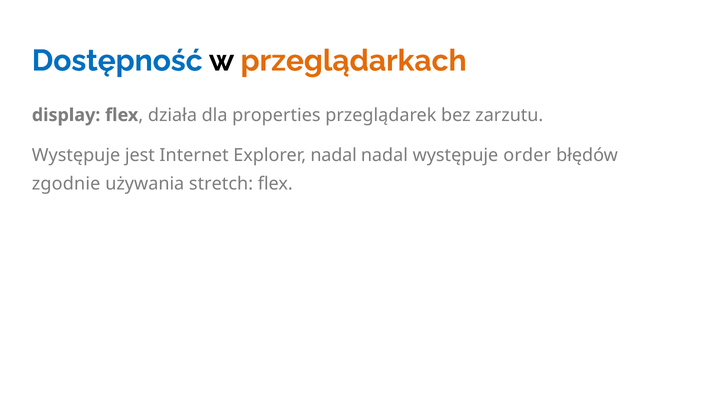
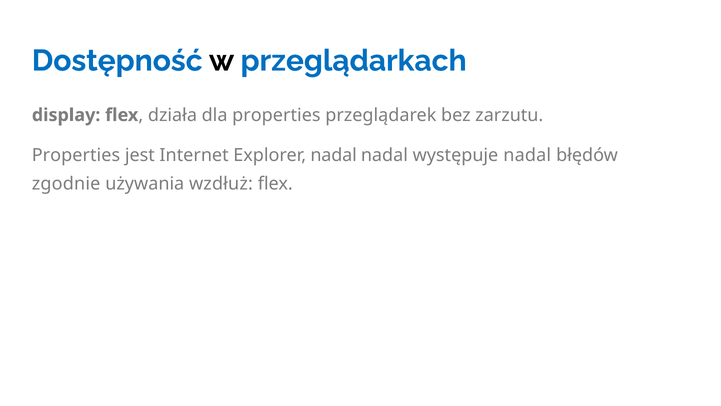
przeglądarkach colour: orange -> blue
Występuje at (76, 155): Występuje -> Properties
występuje order: order -> nadal
stretch: stretch -> wzdłuż
